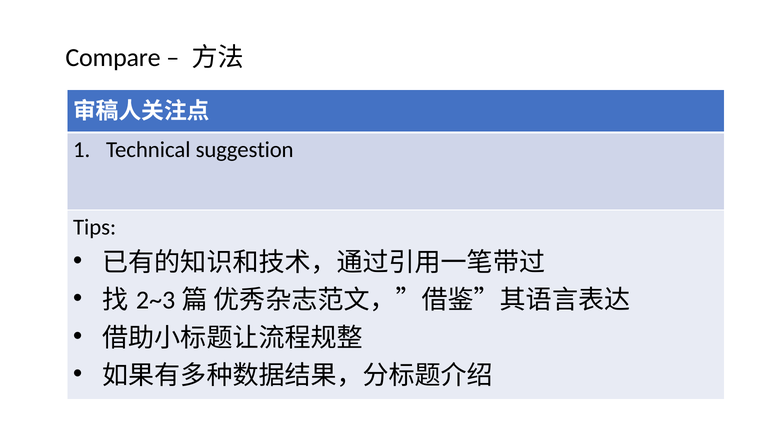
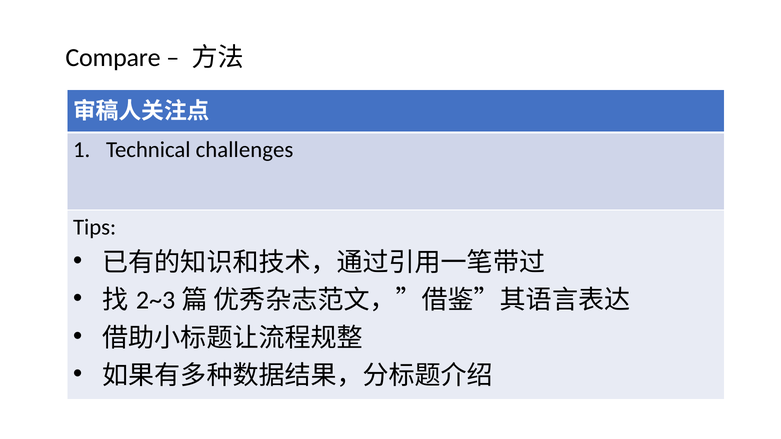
suggestion: suggestion -> challenges
